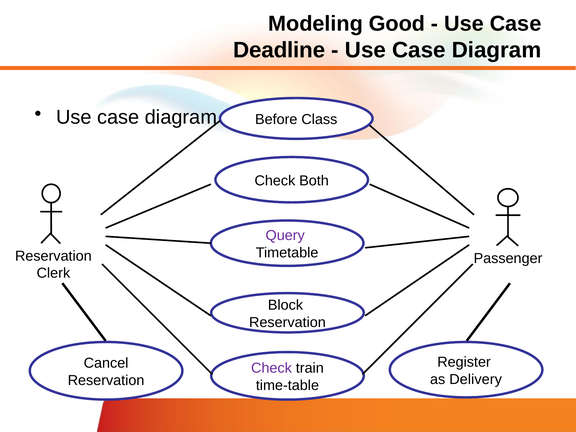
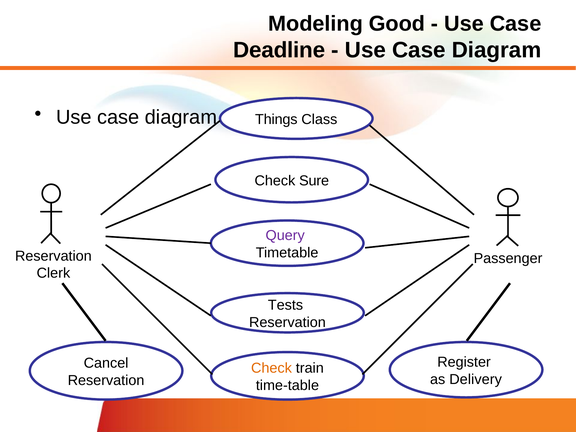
Before: Before -> Things
Both: Both -> Sure
Block: Block -> Tests
Check at (271, 368) colour: purple -> orange
